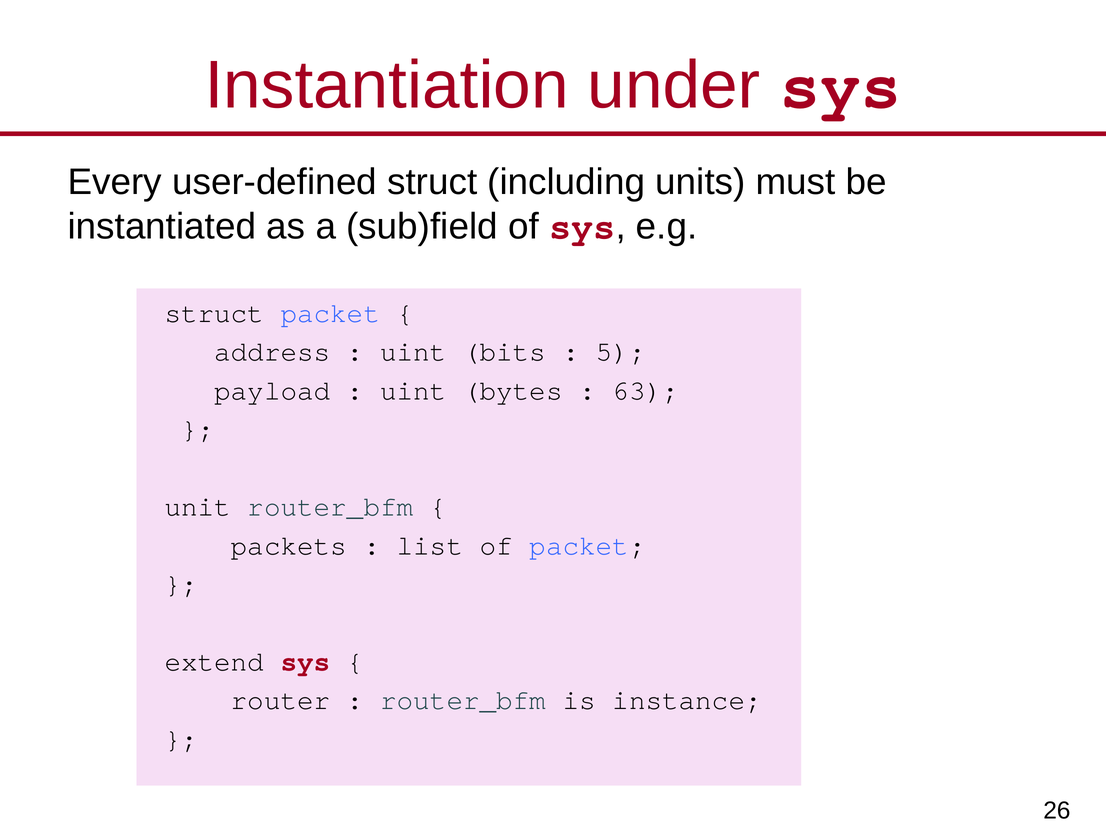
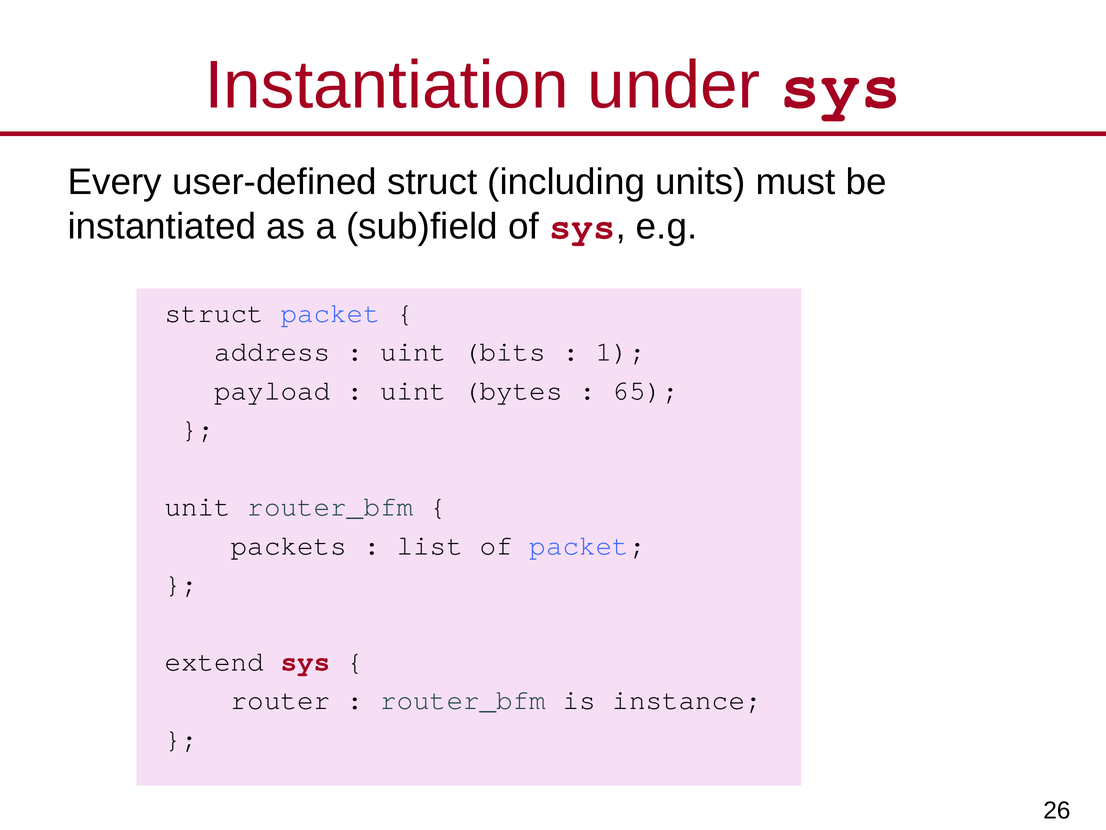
5: 5 -> 1
63: 63 -> 65
